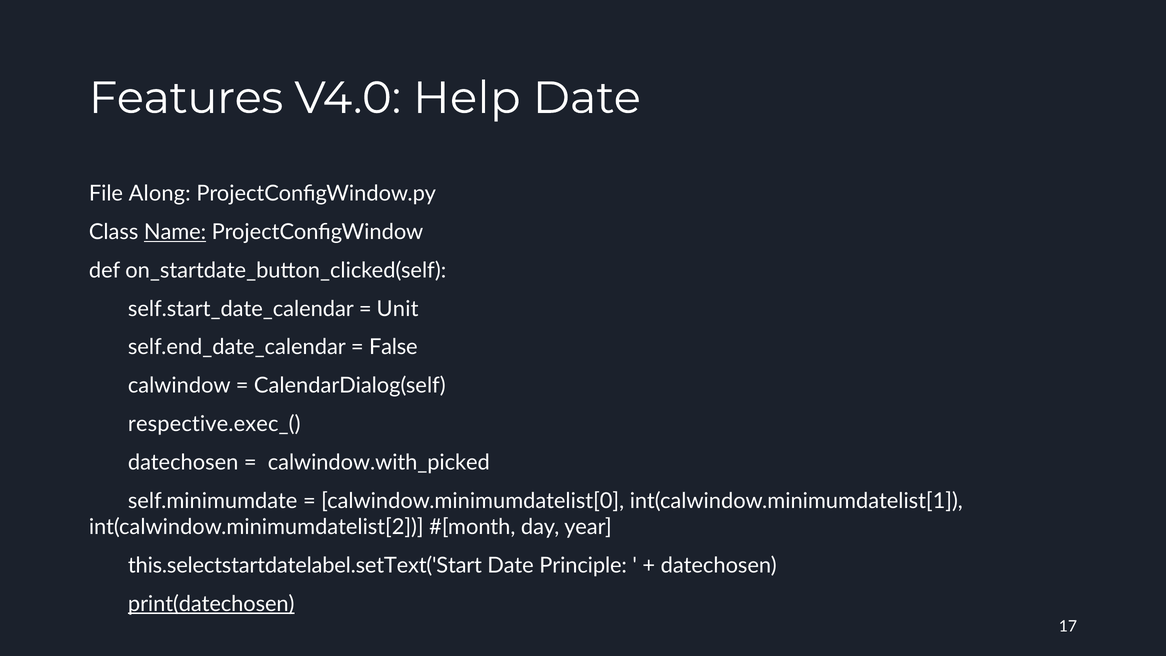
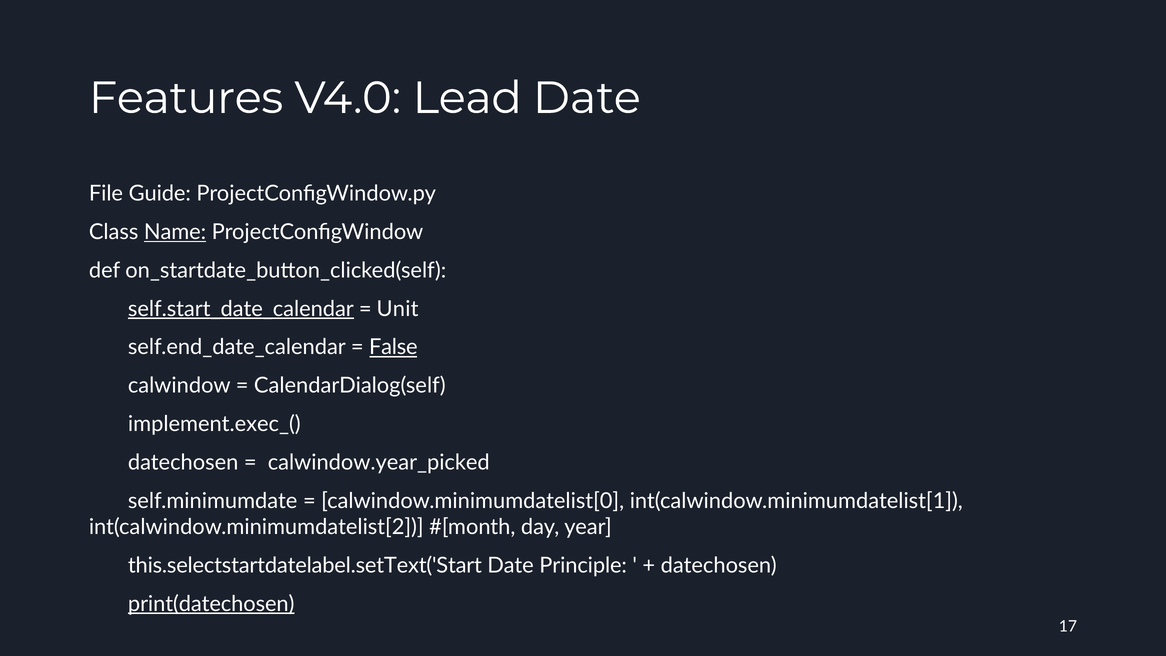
Help: Help -> Lead
Along: Along -> Guide
self.start_date_calendar underline: none -> present
False underline: none -> present
respective.exec_(: respective.exec_( -> implement.exec_(
calwindow.with_picked: calwindow.with_picked -> calwindow.year_picked
